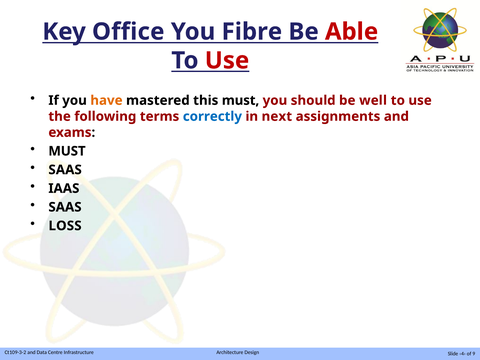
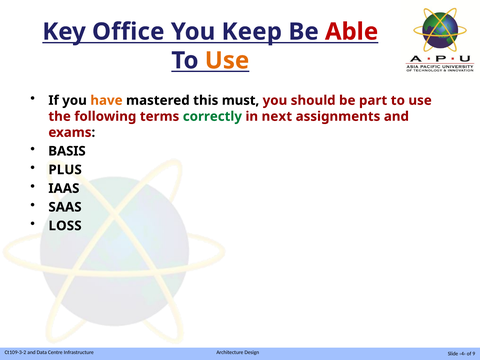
Fibre: Fibre -> Keep
Use at (227, 60) colour: red -> orange
well: well -> part
correctly colour: blue -> green
MUST at (67, 151): MUST -> BASIS
SAAS at (65, 170): SAAS -> PLUS
